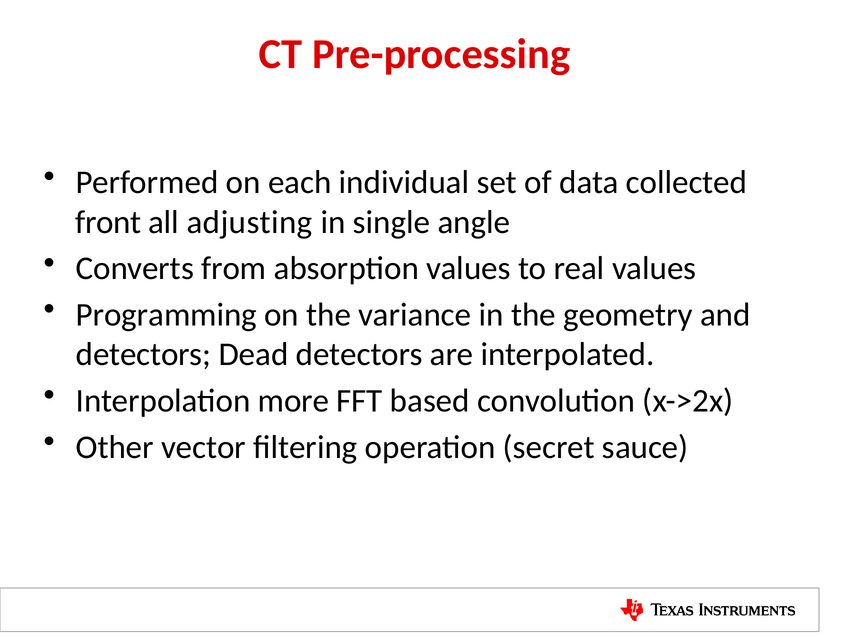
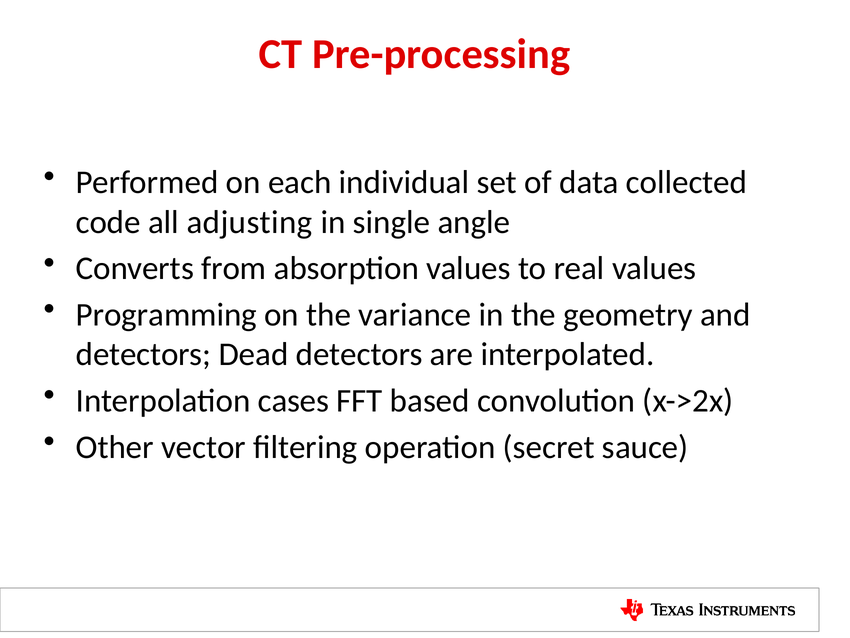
front: front -> code
more: more -> cases
